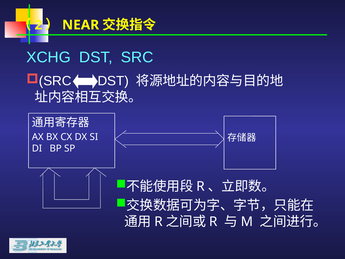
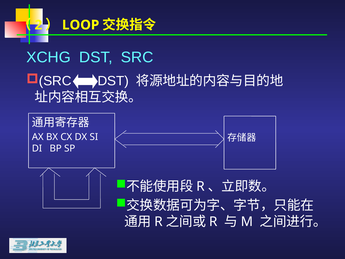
NEAR: NEAR -> LOOP
